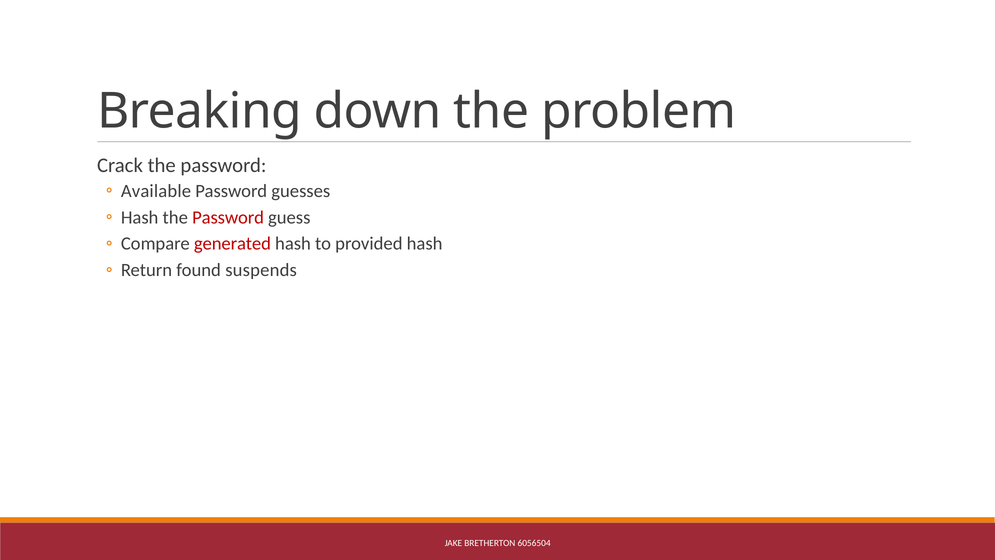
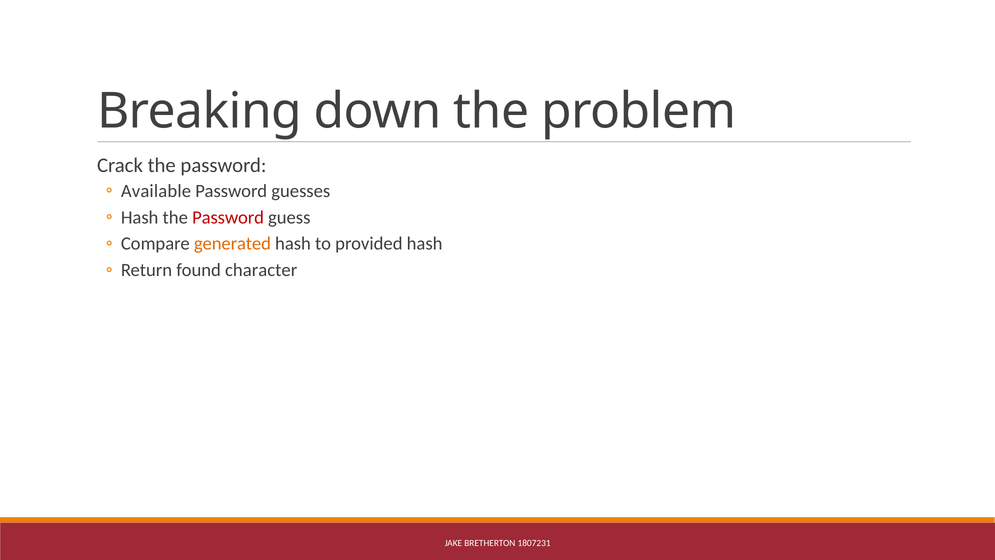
generated colour: red -> orange
suspends: suspends -> character
6056504: 6056504 -> 1807231
